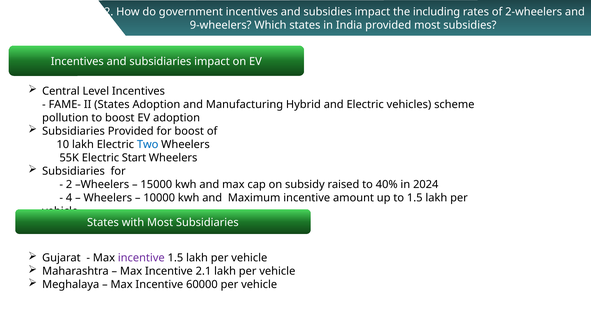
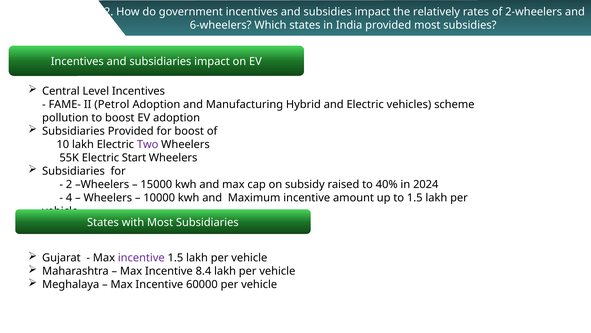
including: including -> relatively
9-wheelers: 9-wheelers -> 6-wheelers
II States: States -> Petrol
Two colour: blue -> purple
2.1: 2.1 -> 8.4
